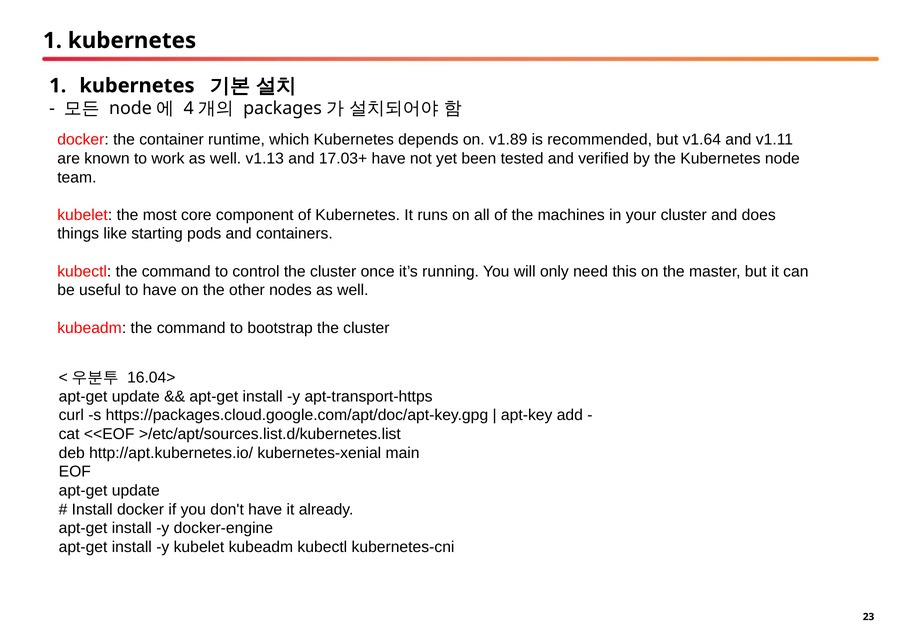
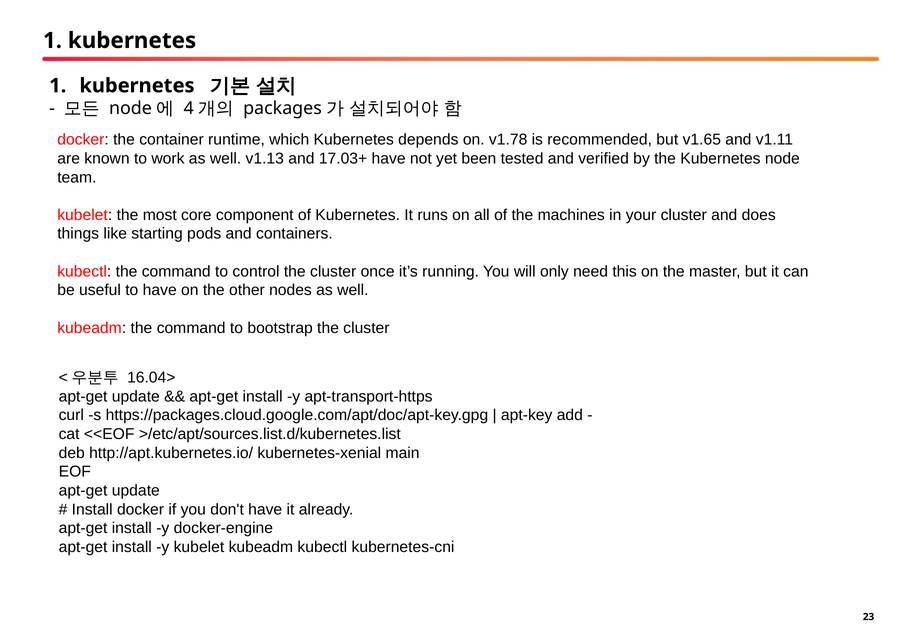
v1.89: v1.89 -> v1.78
v1.64: v1.64 -> v1.65
